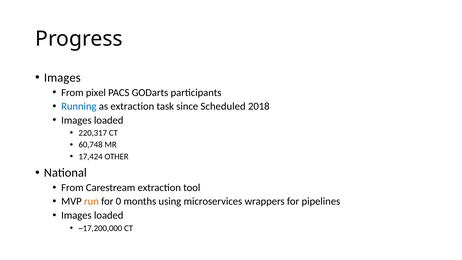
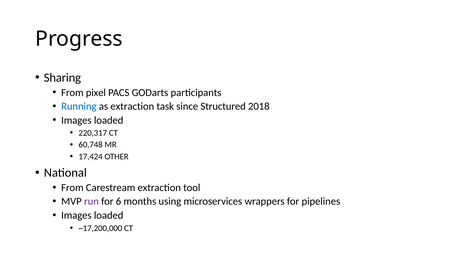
Images at (62, 78): Images -> Sharing
Scheduled: Scheduled -> Structured
run colour: orange -> purple
0: 0 -> 6
